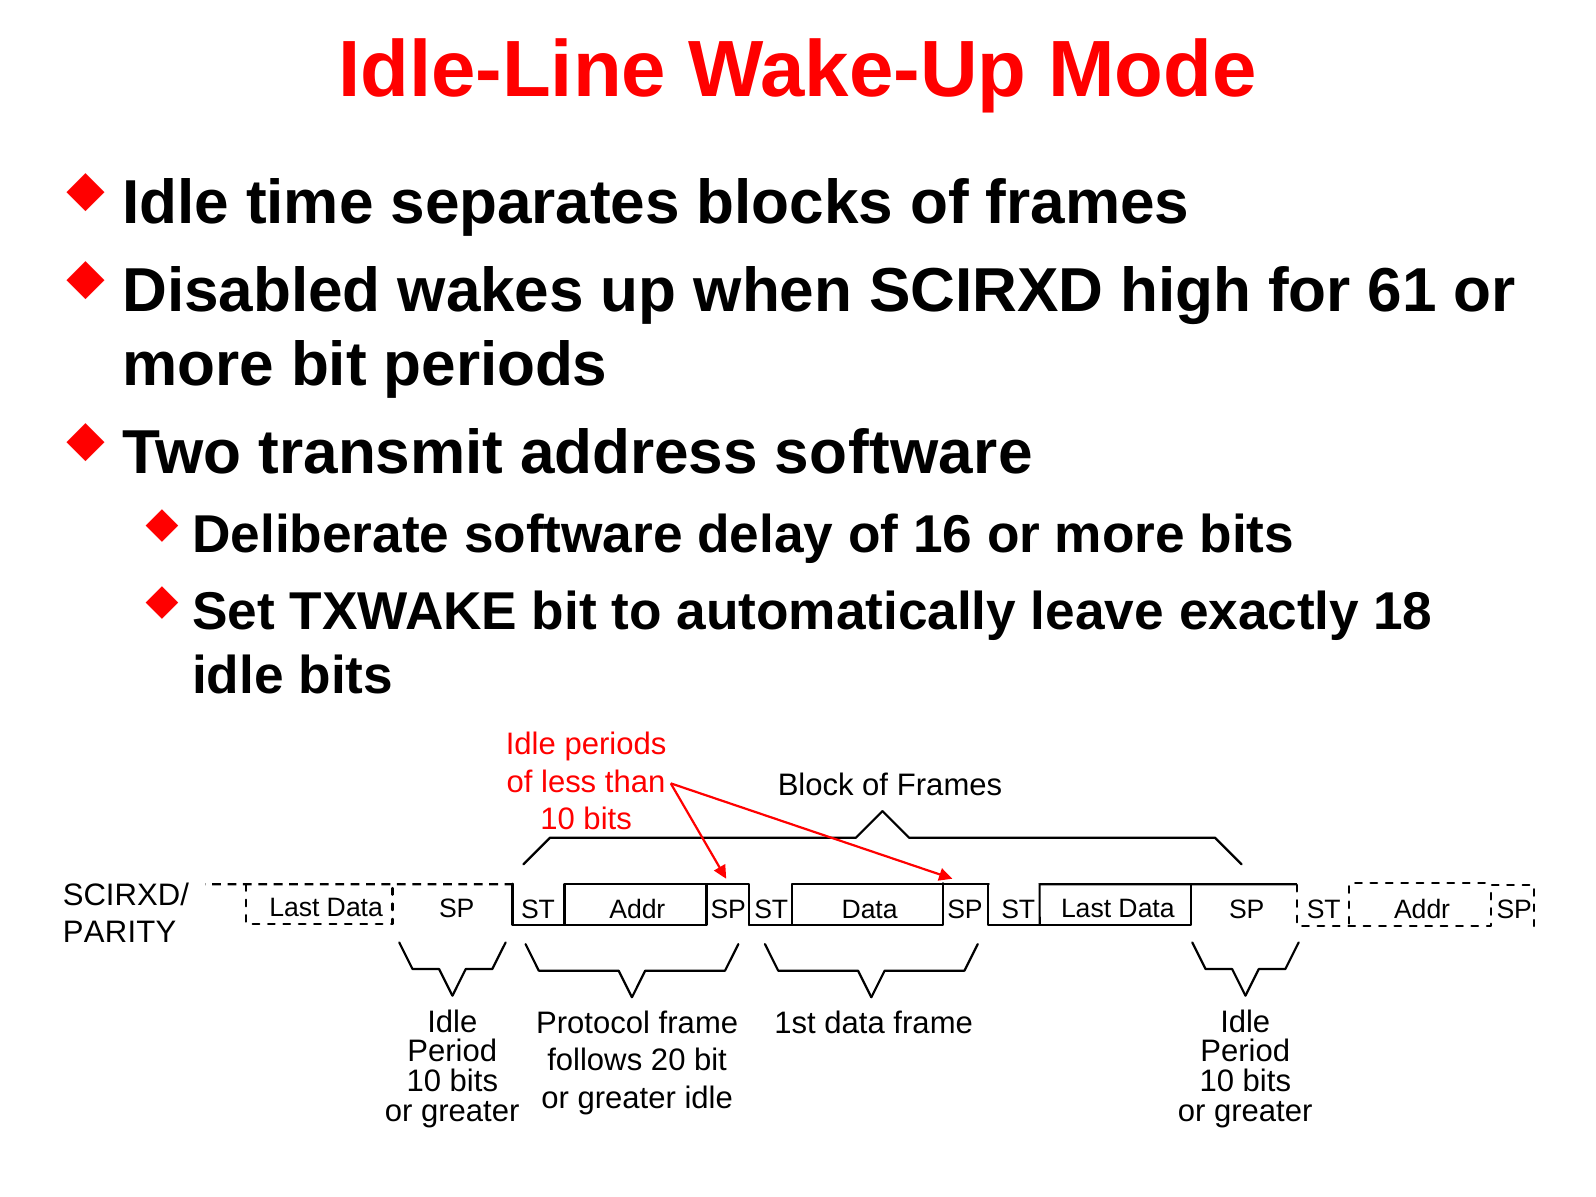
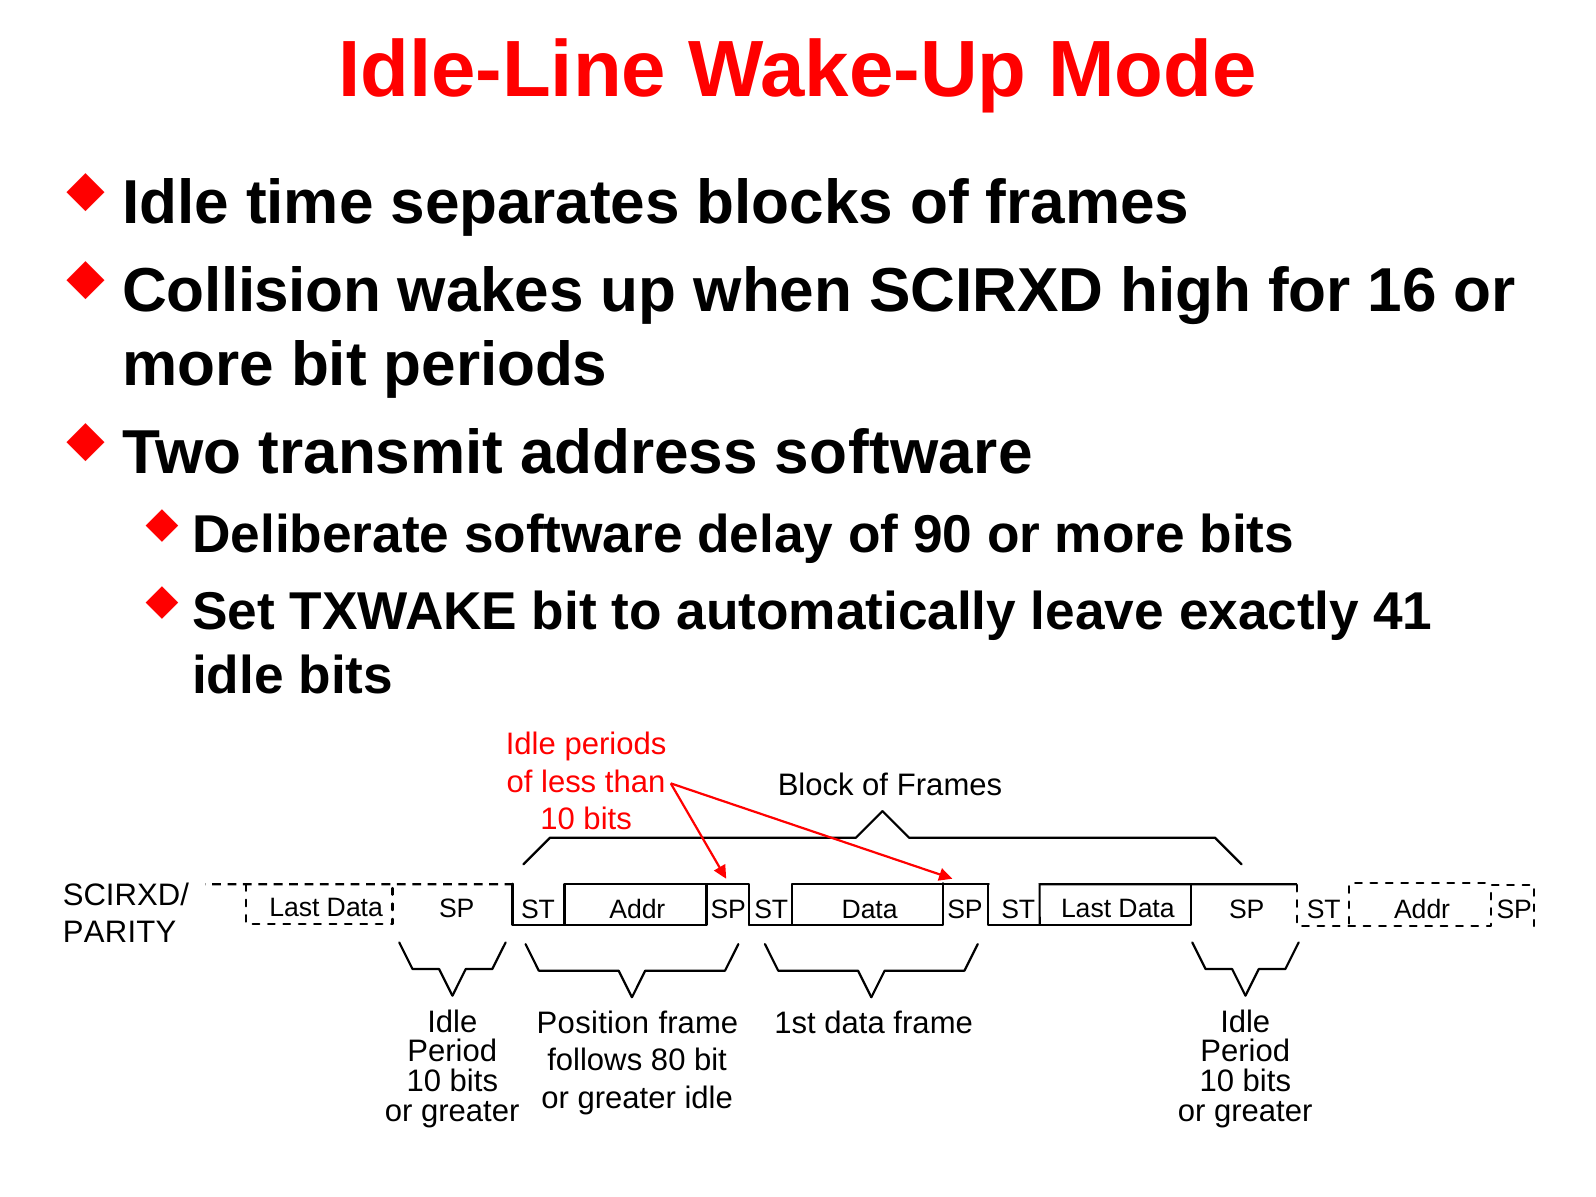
Disabled: Disabled -> Collision
61: 61 -> 16
16: 16 -> 90
18: 18 -> 41
Protocol: Protocol -> Position
20: 20 -> 80
